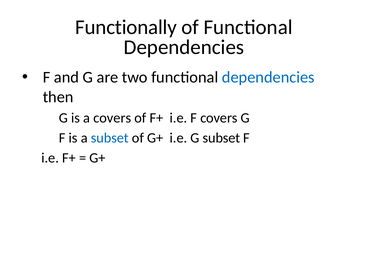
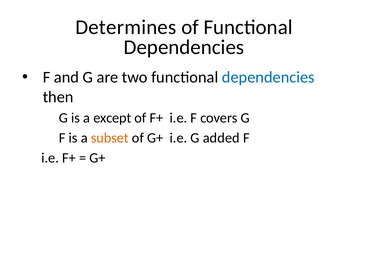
Functionally: Functionally -> Determines
a covers: covers -> except
subset at (110, 138) colour: blue -> orange
G subset: subset -> added
